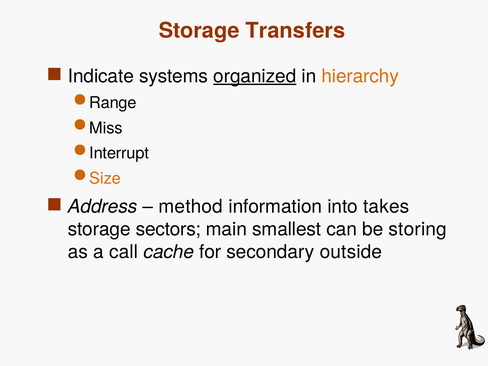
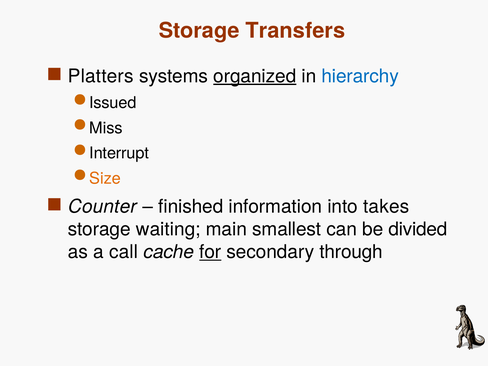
Indicate: Indicate -> Platters
hierarchy colour: orange -> blue
Range: Range -> Issued
Address: Address -> Counter
method: method -> finished
sectors: sectors -> waiting
storing: storing -> divided
for underline: none -> present
outside: outside -> through
